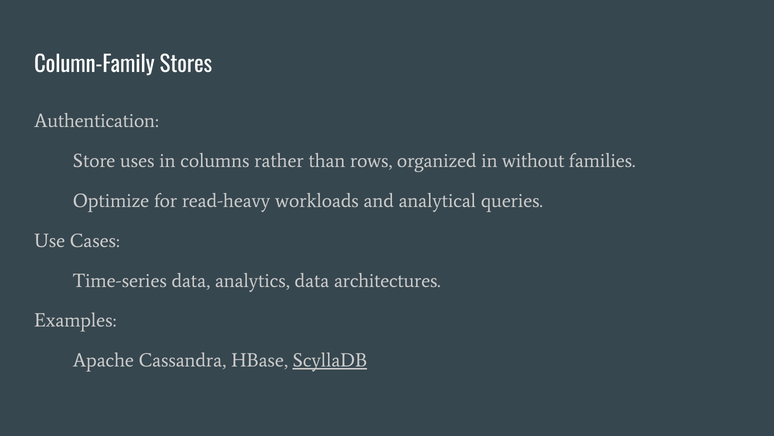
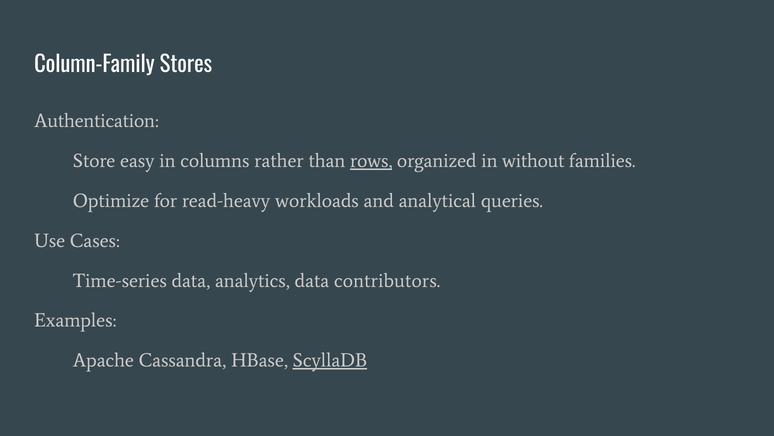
uses: uses -> easy
rows underline: none -> present
architectures: architectures -> contributors
